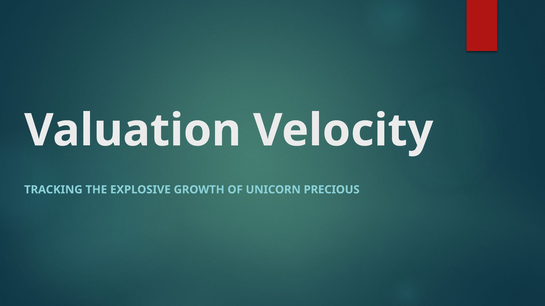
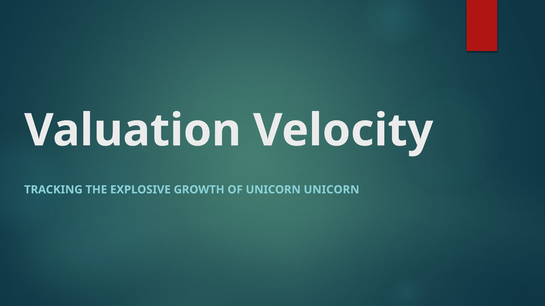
UNICORN PRECIOUS: PRECIOUS -> UNICORN
